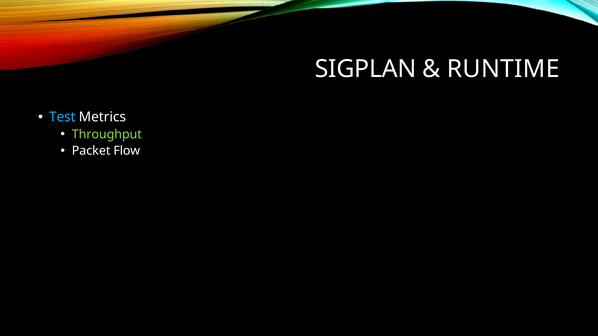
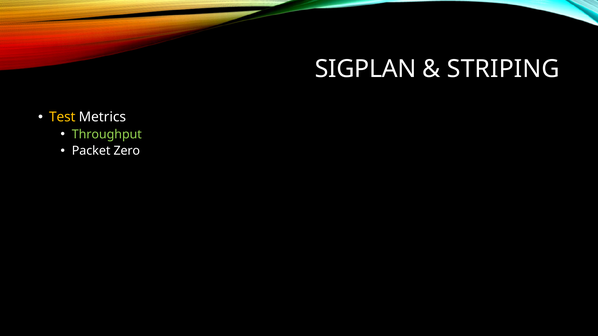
RUNTIME: RUNTIME -> STRIPING
Test colour: light blue -> yellow
Flow: Flow -> Zero
